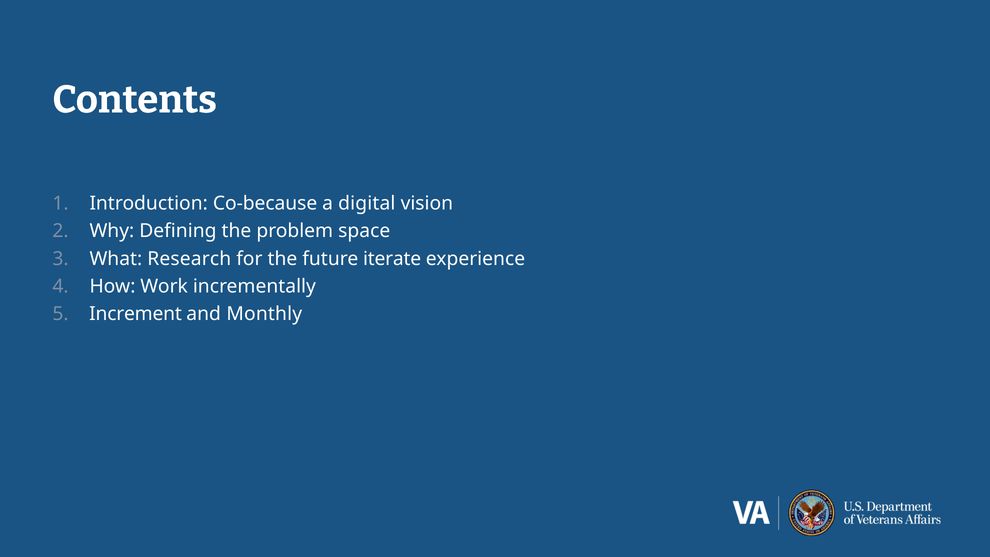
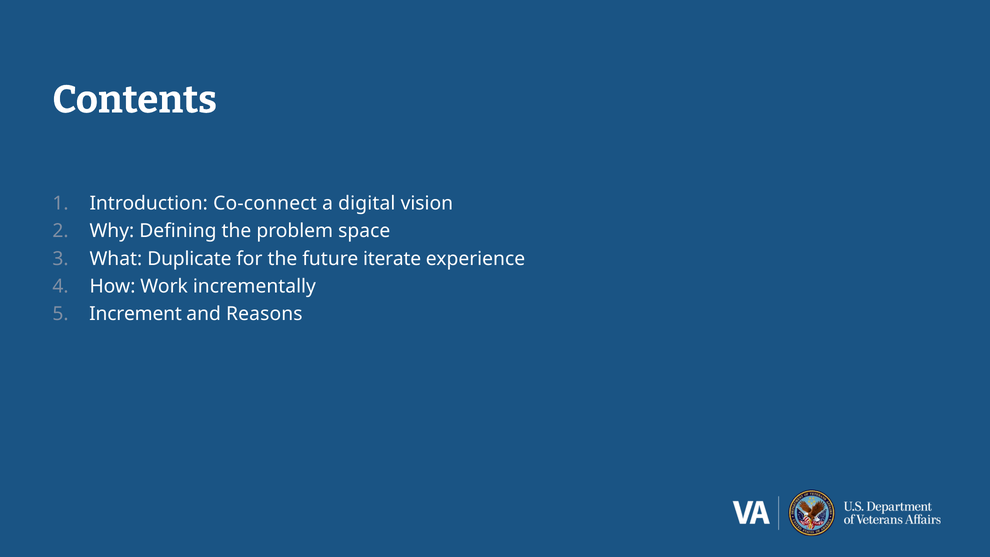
Co-because: Co-because -> Co-connect
Research: Research -> Duplicate
Monthly: Monthly -> Reasons
